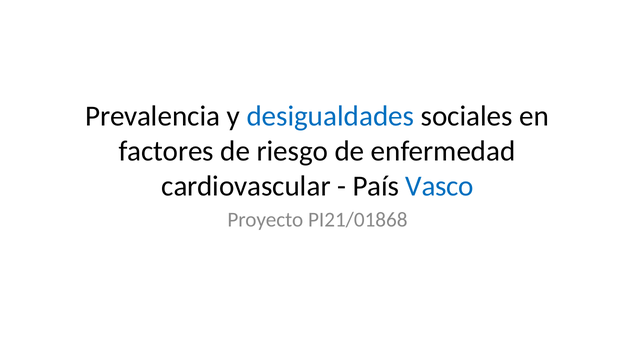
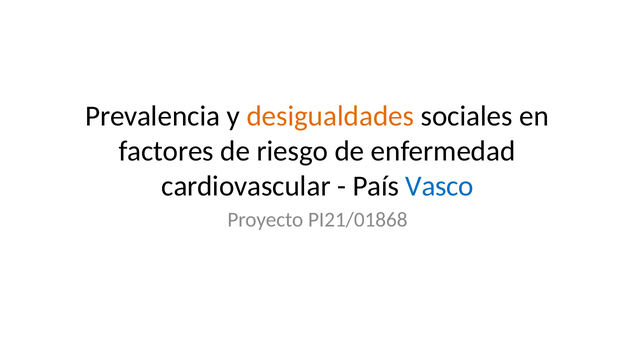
desigualdades colour: blue -> orange
